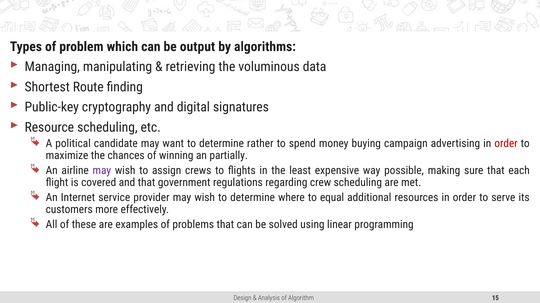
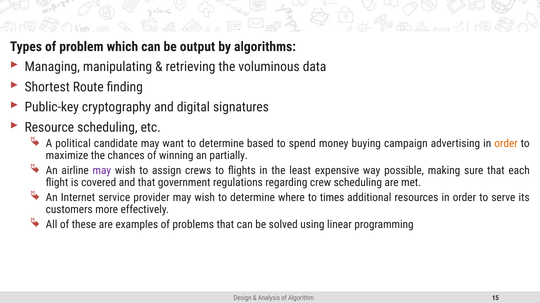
rather: rather -> based
order at (506, 144) colour: red -> orange
equal: equal -> times
